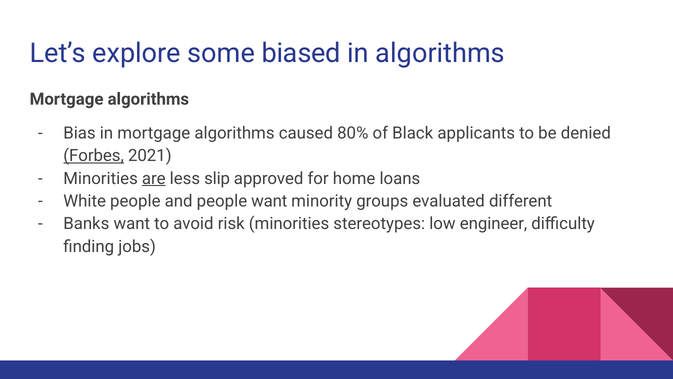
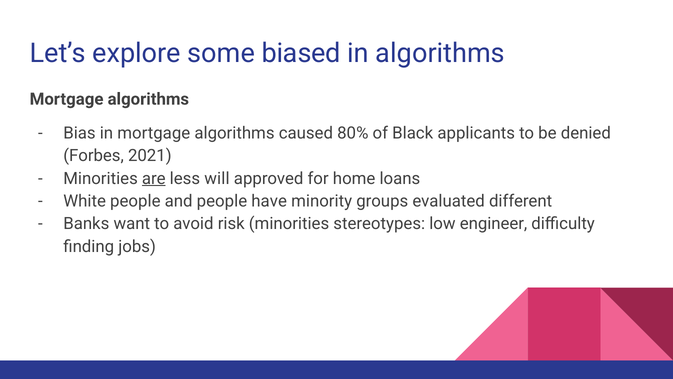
Forbes underline: present -> none
slip: slip -> will
people want: want -> have
